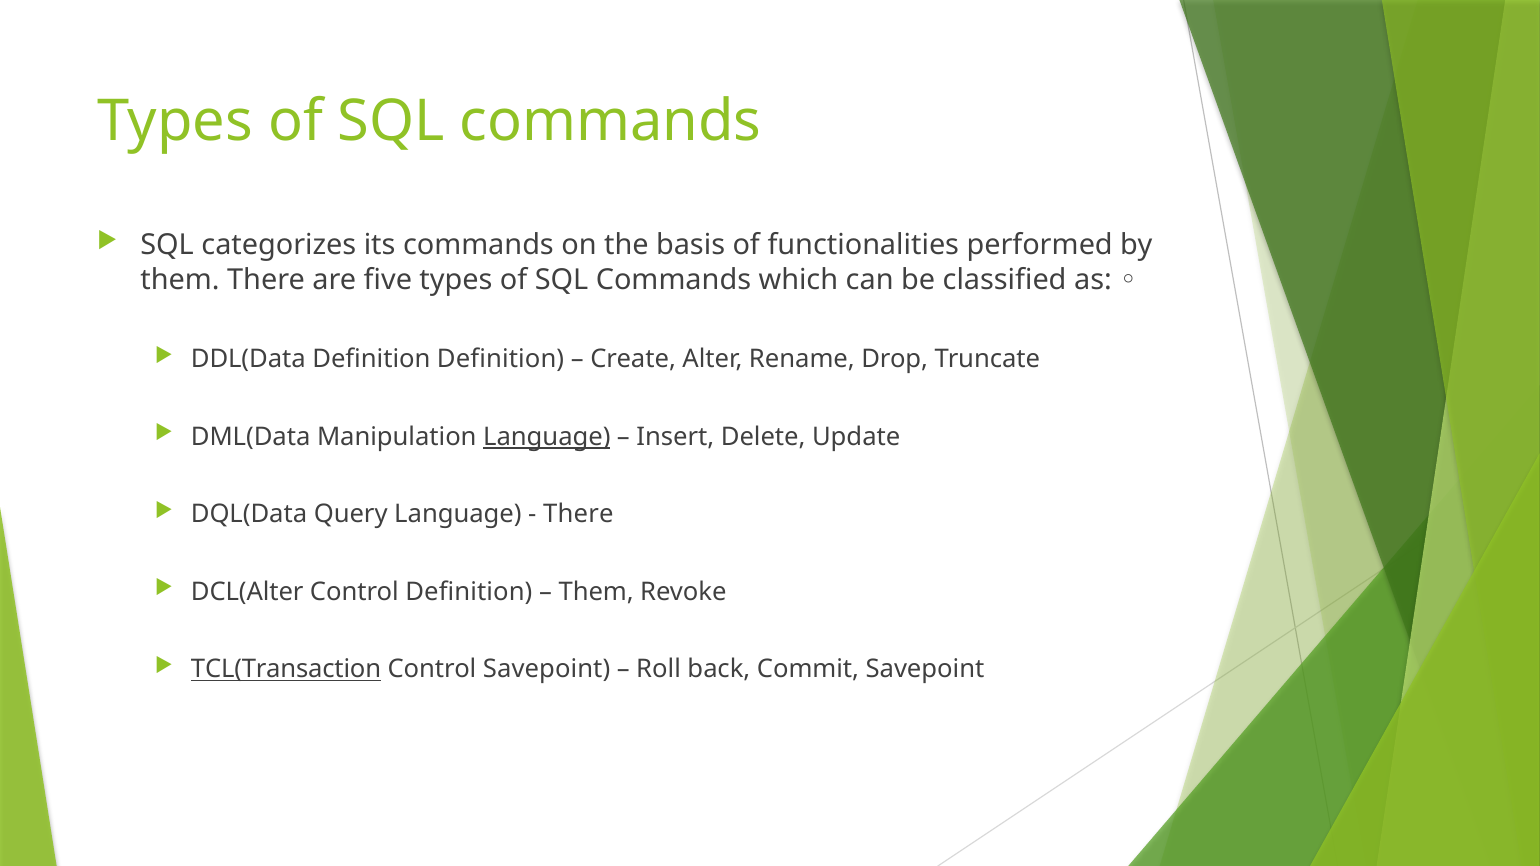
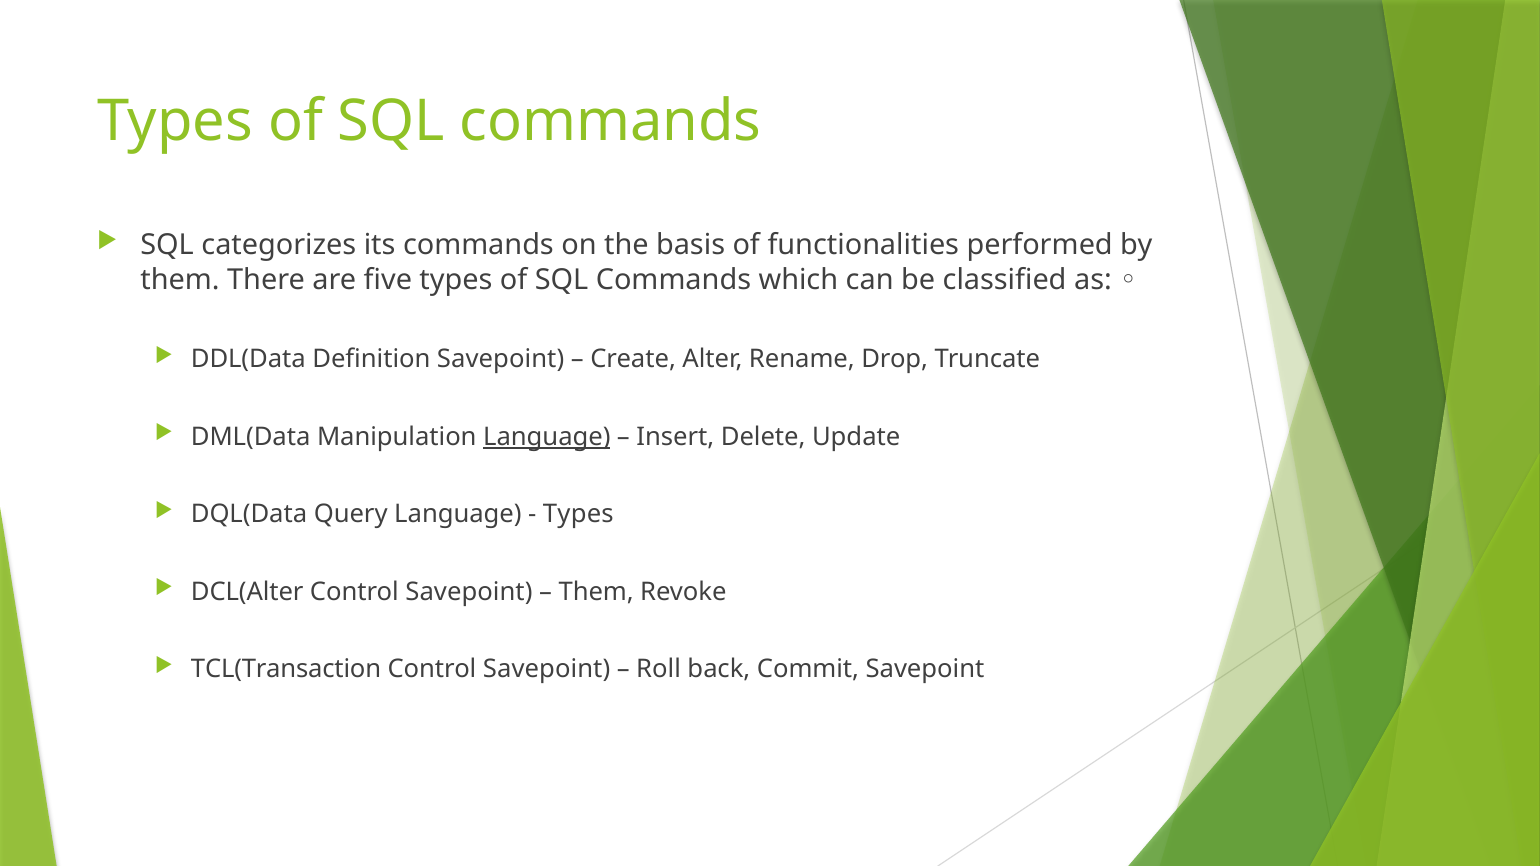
Definition Definition: Definition -> Savepoint
There at (578, 514): There -> Types
Definition at (469, 592): Definition -> Savepoint
TCL(Transaction underline: present -> none
